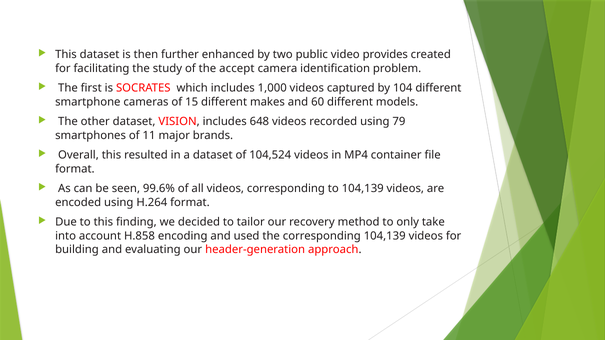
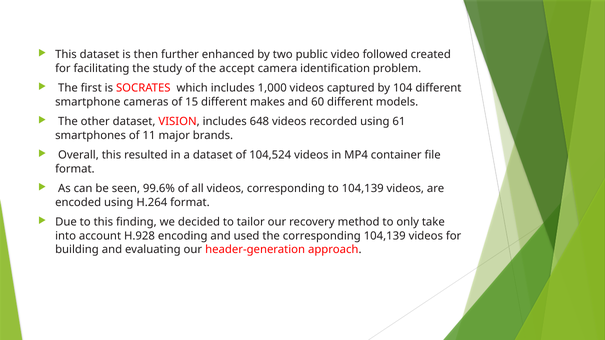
provides: provides -> followed
79: 79 -> 61
H.858: H.858 -> H.928
